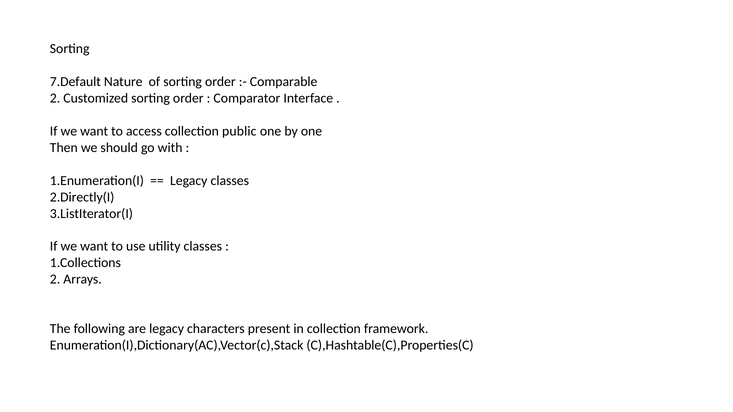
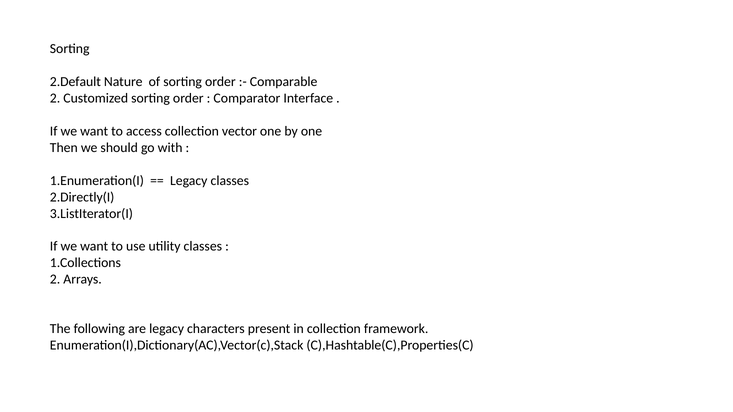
7.Default: 7.Default -> 2.Default
public: public -> vector
